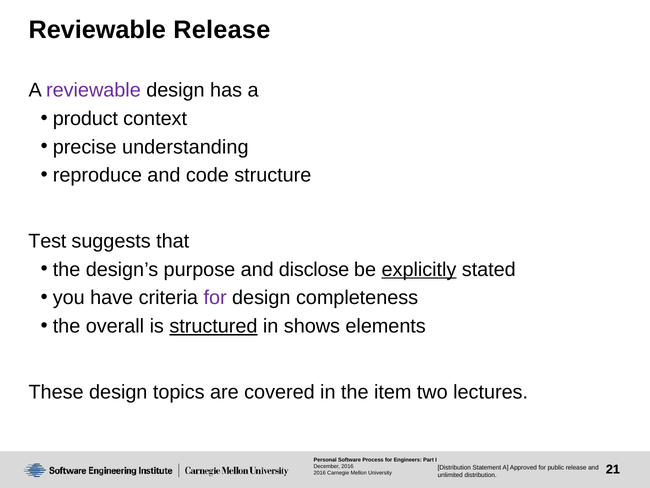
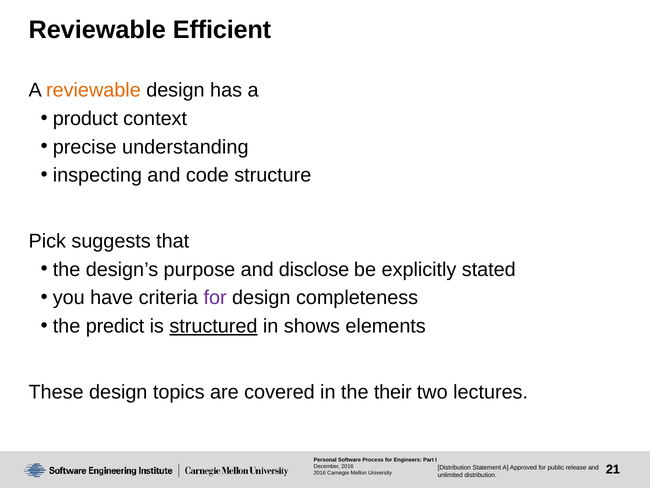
Reviewable Release: Release -> Efficient
reviewable at (93, 90) colour: purple -> orange
reproduce: reproduce -> inspecting
Test: Test -> Pick
explicitly underline: present -> none
overall: overall -> predict
item: item -> their
